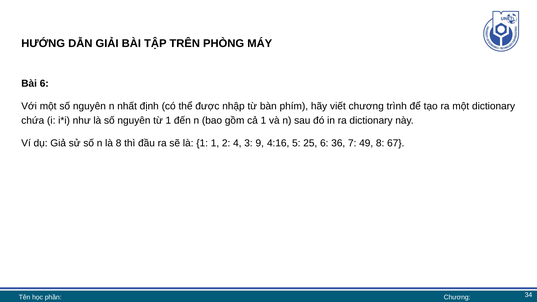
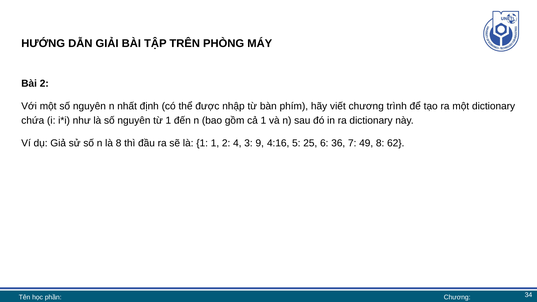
Bài 6: 6 -> 2
67: 67 -> 62
